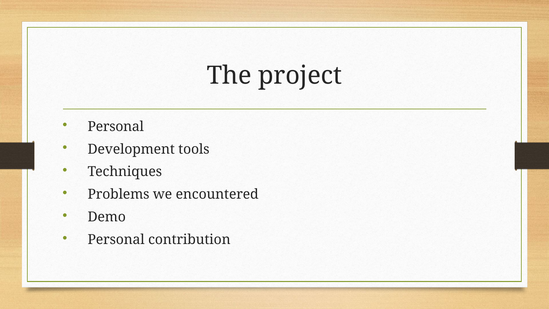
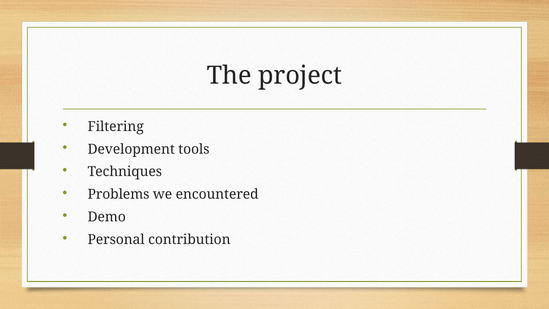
Personal at (116, 126): Personal -> Filtering
